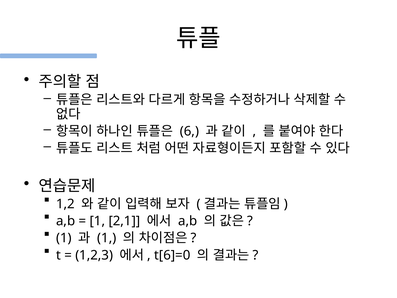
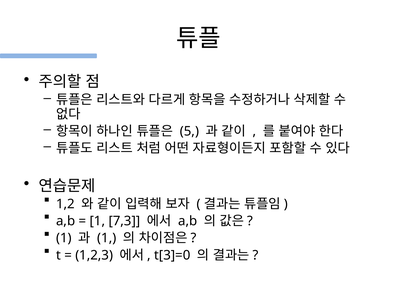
6: 6 -> 5
2,1: 2,1 -> 7,3
t[6]=0: t[6]=0 -> t[3]=0
